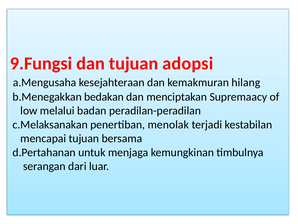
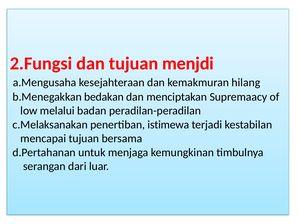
9.Fungsi: 9.Fungsi -> 2.Fungsi
adopsi: adopsi -> menjdi
menolak: menolak -> istimewa
